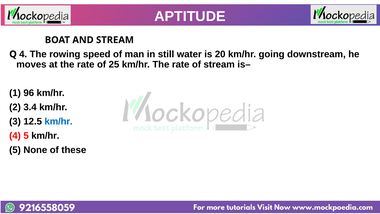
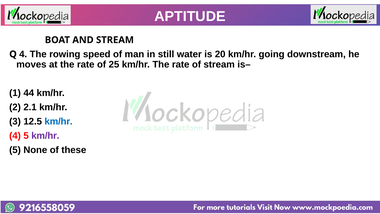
96: 96 -> 44
3.4: 3.4 -> 2.1
km/hr at (45, 135) colour: black -> purple
